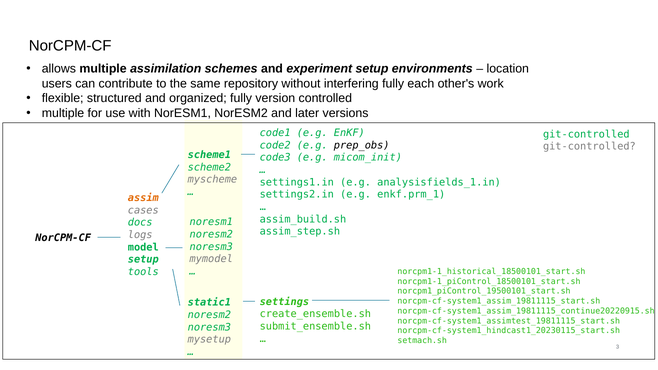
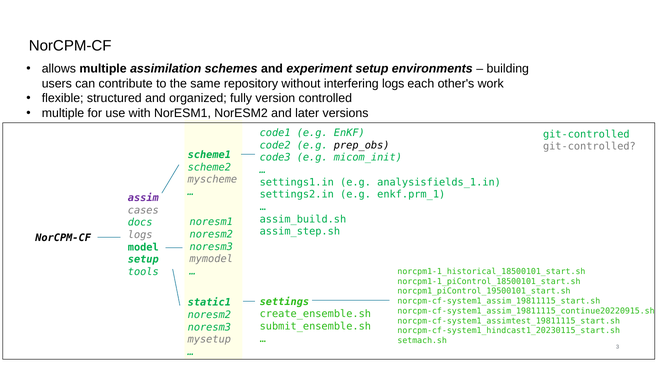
location: location -> building
interfering fully: fully -> logs
assim colour: orange -> purple
